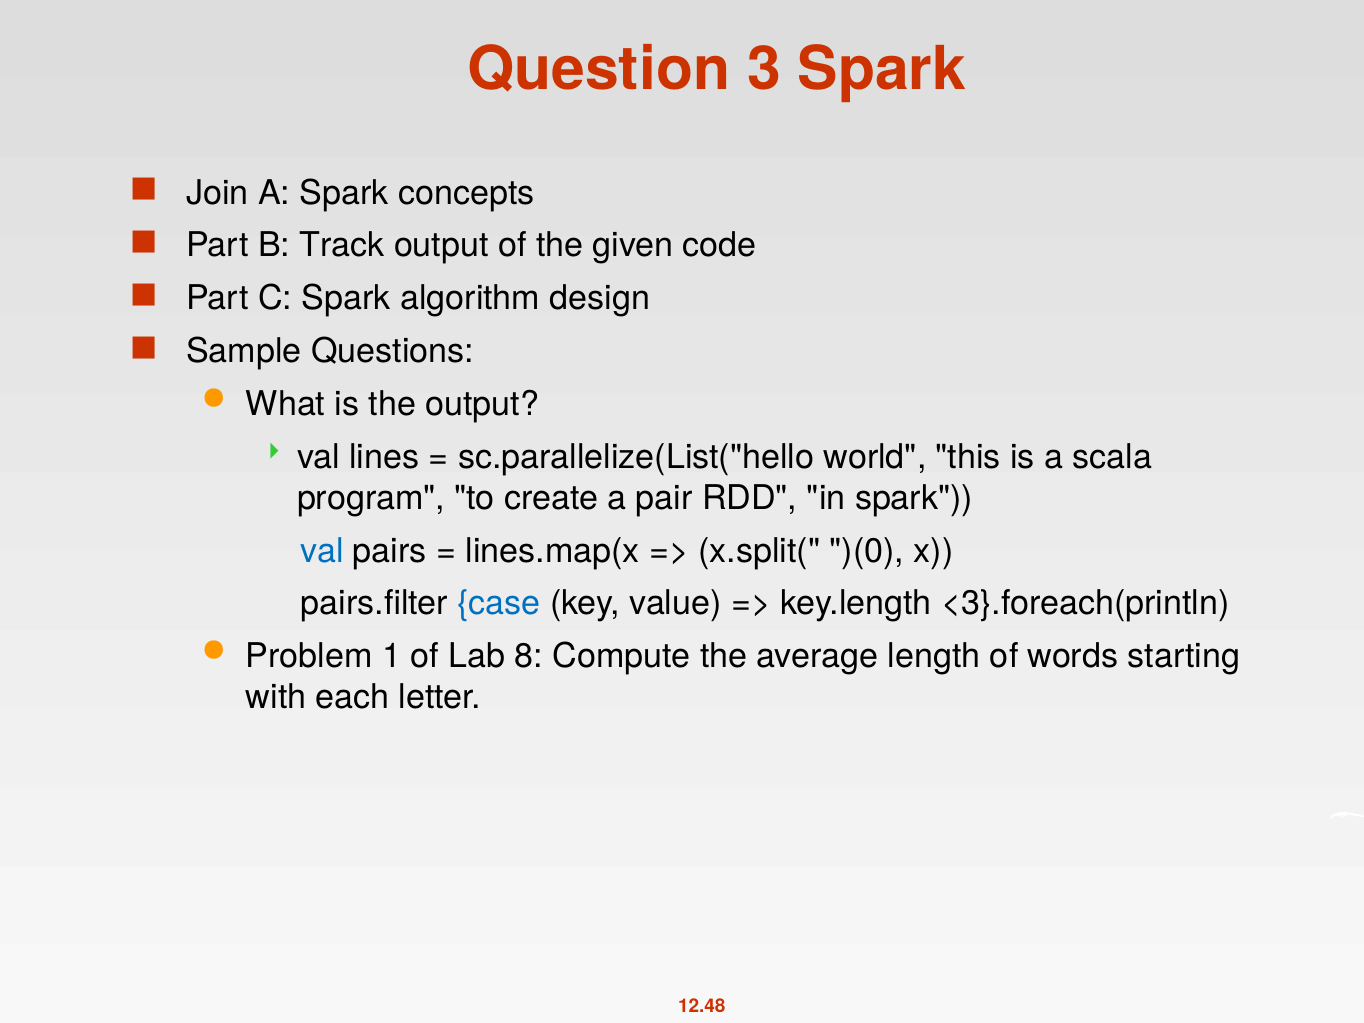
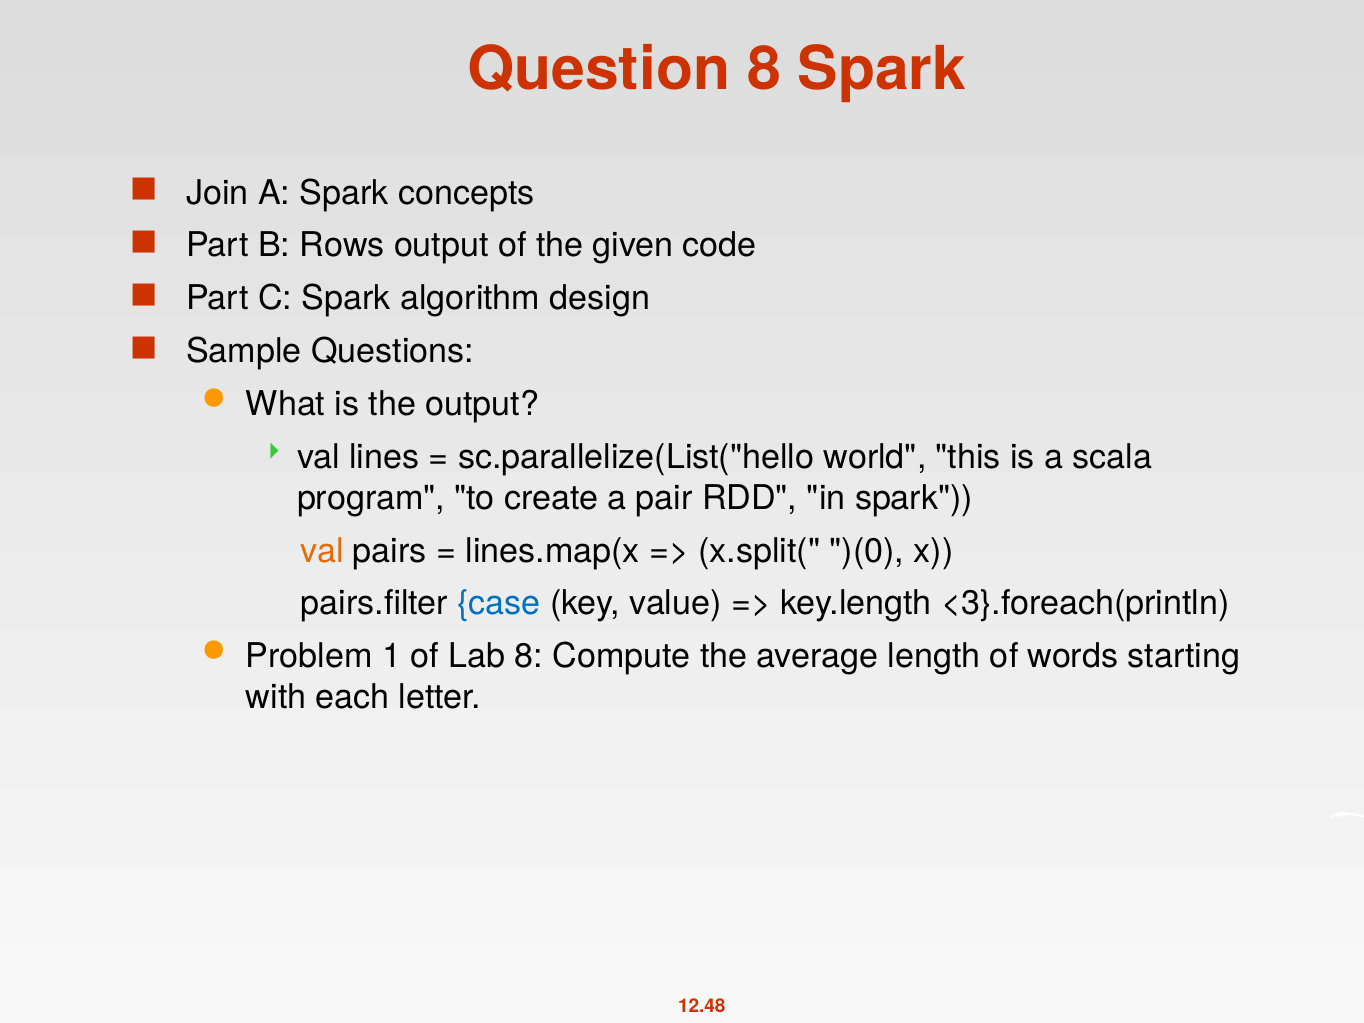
Question 3: 3 -> 8
Track: Track -> Rows
val at (322, 551) colour: blue -> orange
